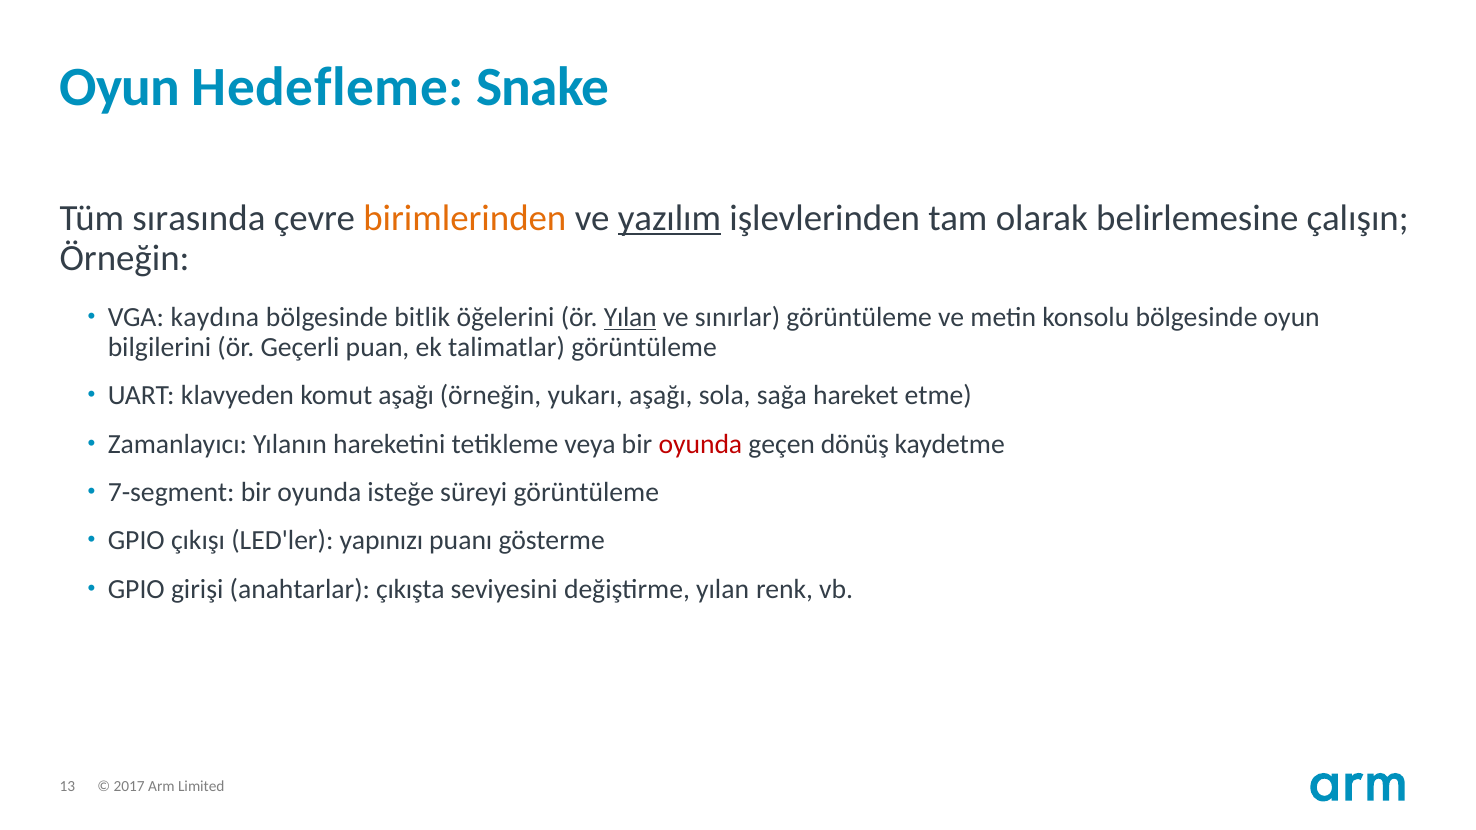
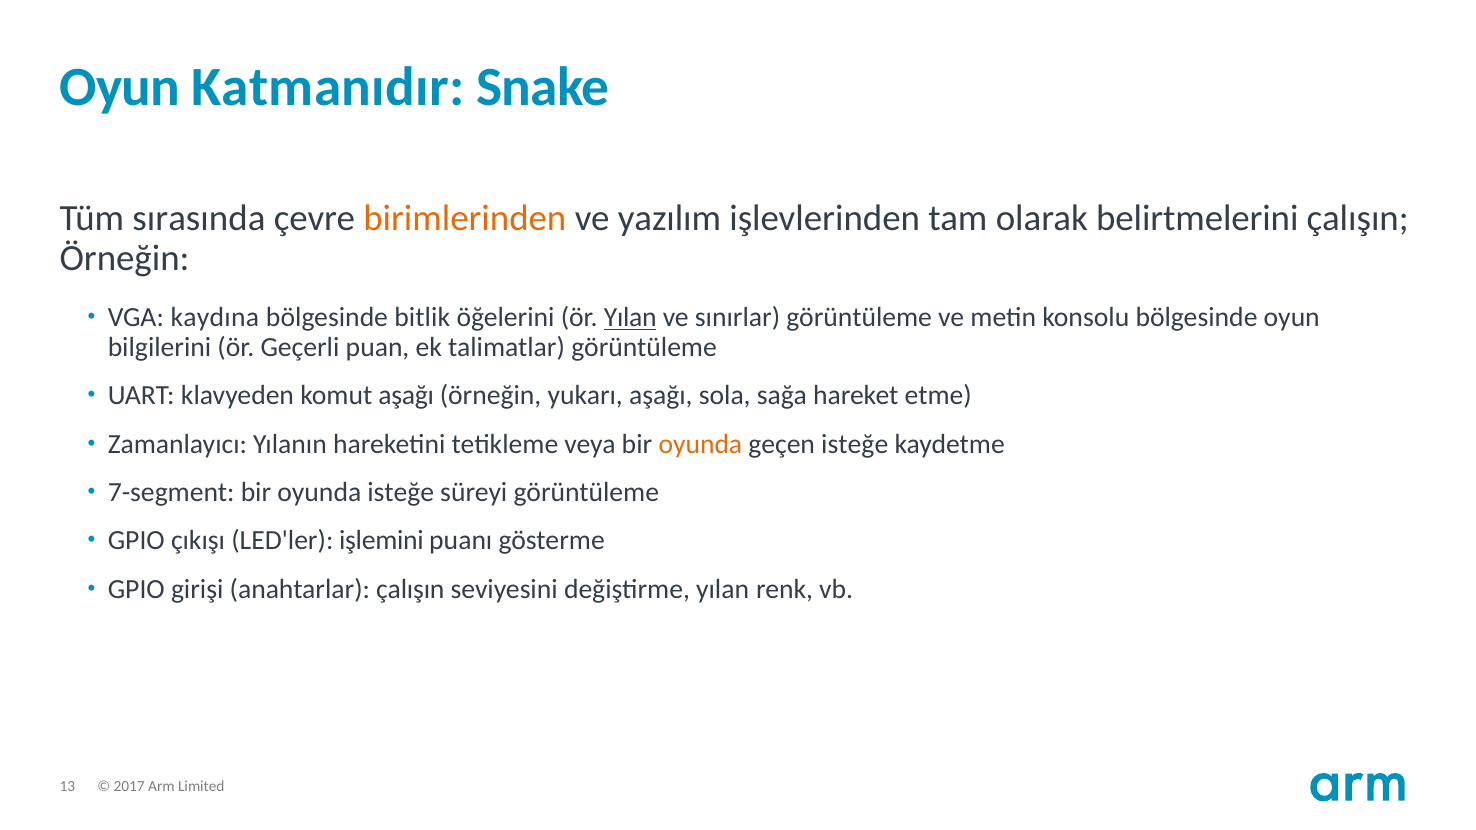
Hedefleme: Hedefleme -> Katmanıdır
yazılım underline: present -> none
belirlemesine: belirlemesine -> belirtmelerini
oyunda at (700, 444) colour: red -> orange
geçen dönüş: dönüş -> isteğe
yapınızı: yapınızı -> işlemini
anahtarlar çıkışta: çıkışta -> çalışın
